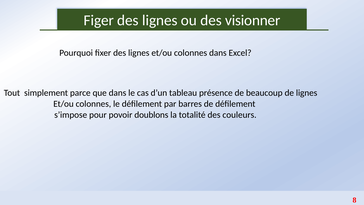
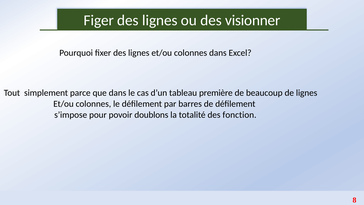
présence: présence -> première
couleurs: couleurs -> fonction
